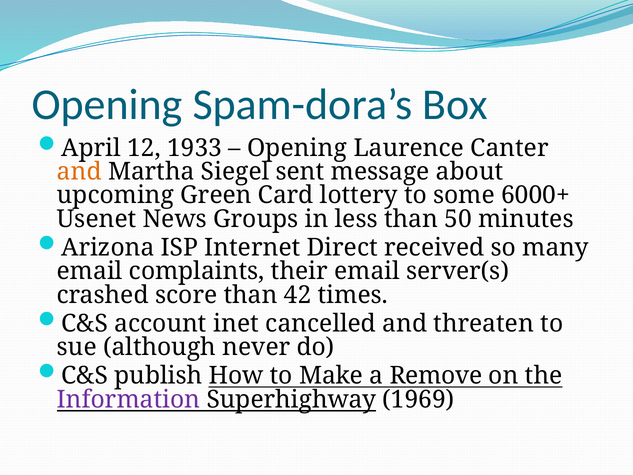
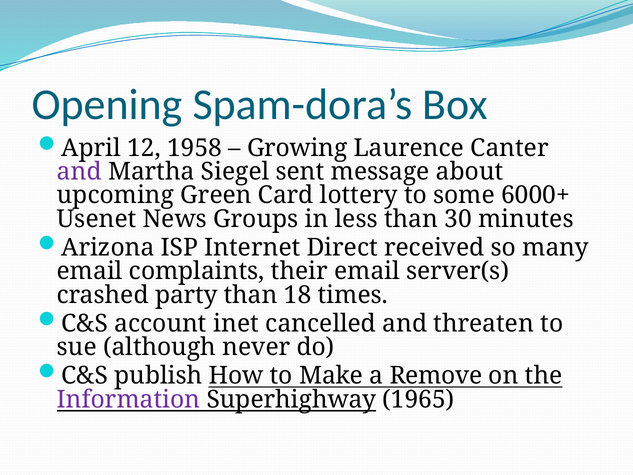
1933: 1933 -> 1958
Opening at (297, 148): Opening -> Growing
and at (79, 172) colour: orange -> purple
50: 50 -> 30
score: score -> party
42: 42 -> 18
1969: 1969 -> 1965
